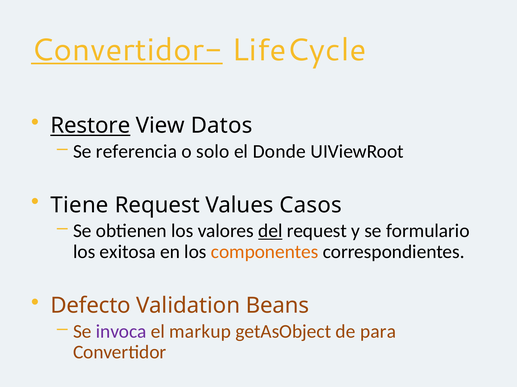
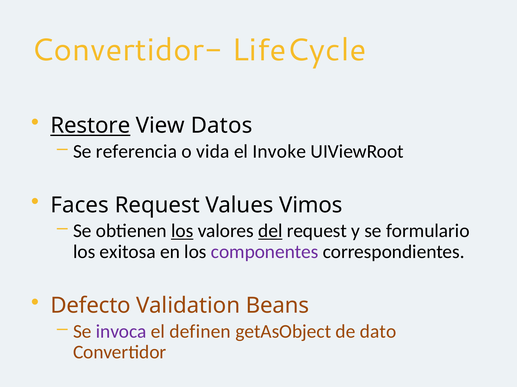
Convertidor- underline: present -> none
solo: solo -> vida
Donde: Donde -> Invoke
Tiene: Tiene -> Faces
Casos: Casos -> Vimos
los at (182, 231) underline: none -> present
componentes colour: orange -> purple
markup: markup -> definen
para: para -> dato
